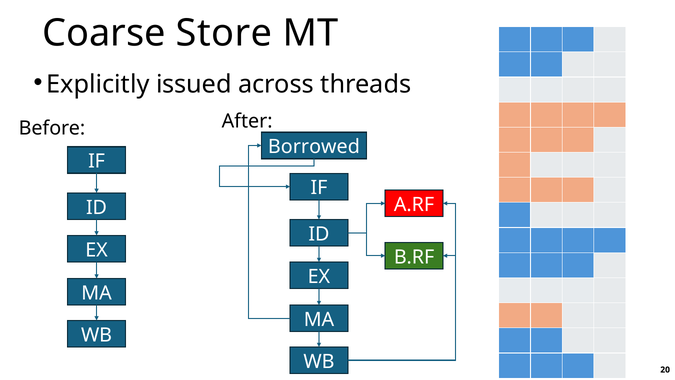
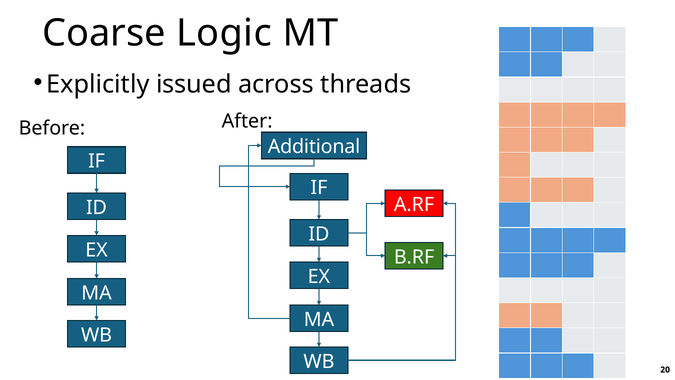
Store: Store -> Logic
Borrowed: Borrowed -> Additional
